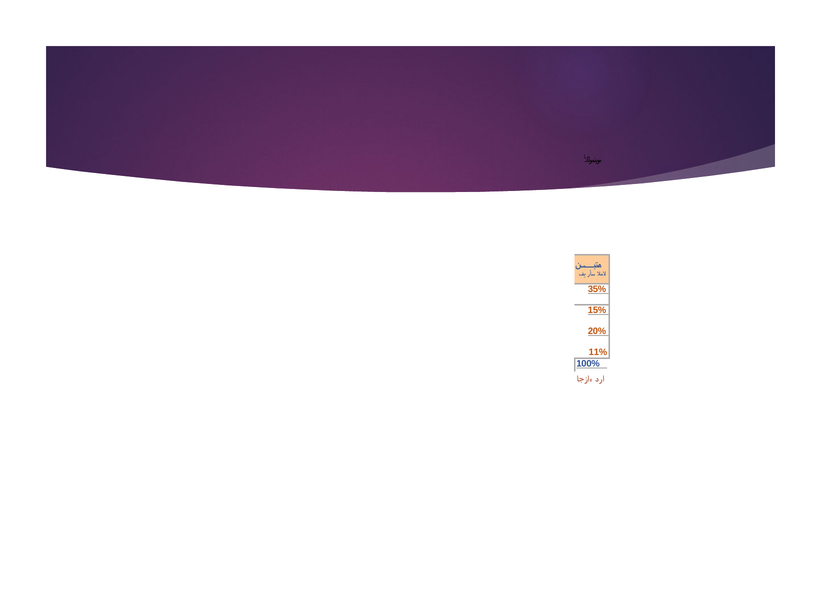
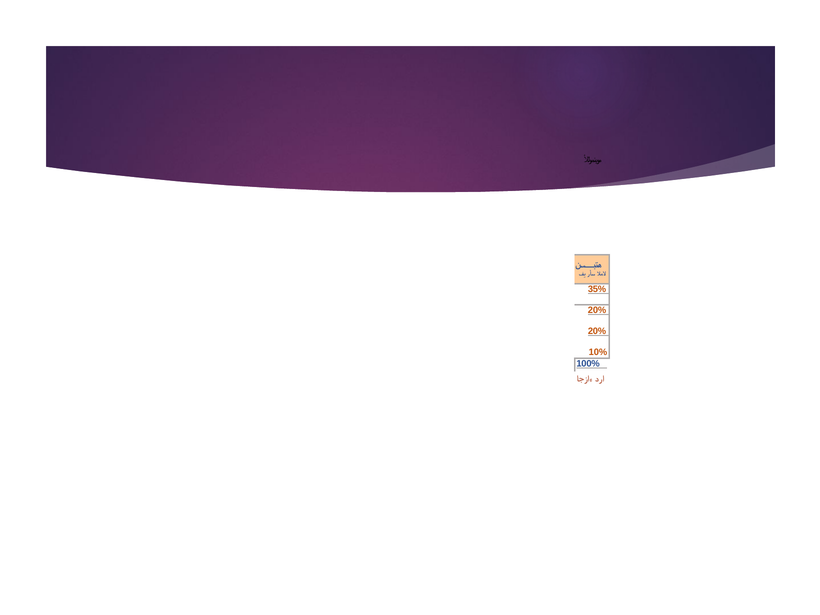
15% at (597, 310): 15% -> 20%
11%: 11% -> 10%
